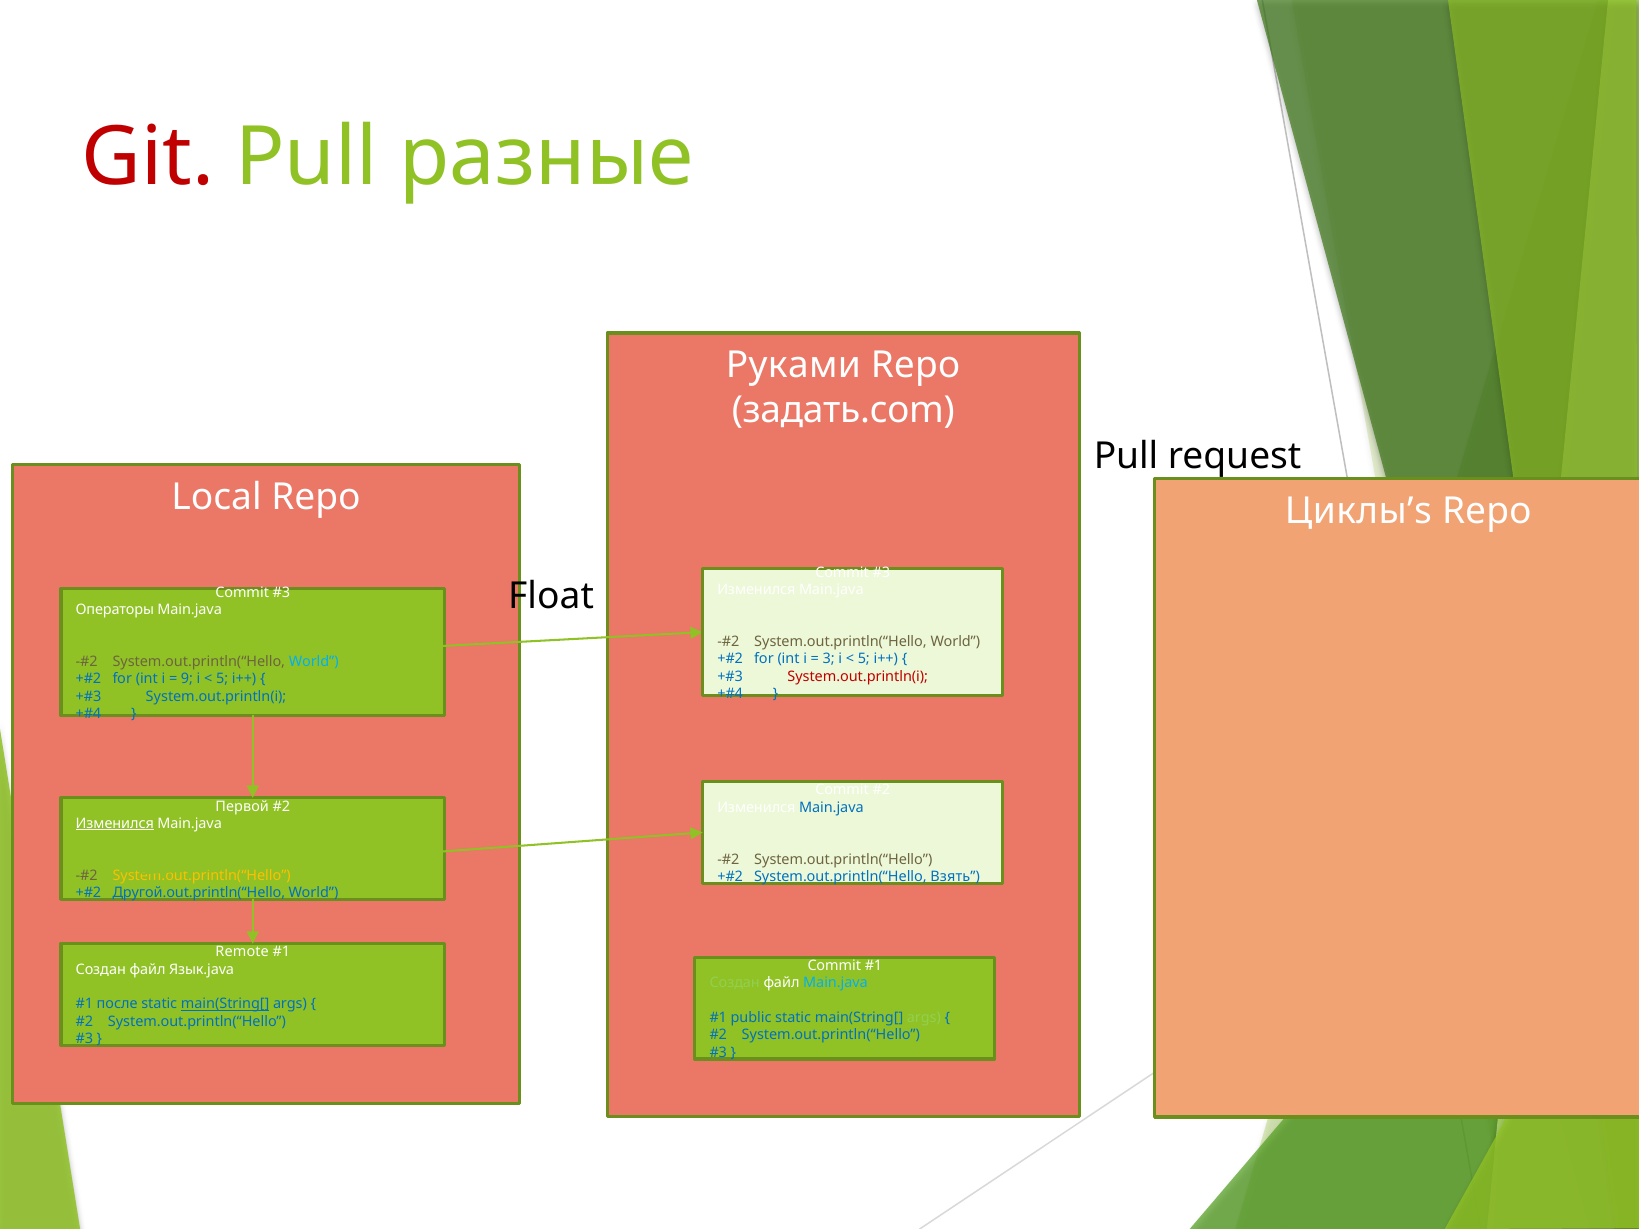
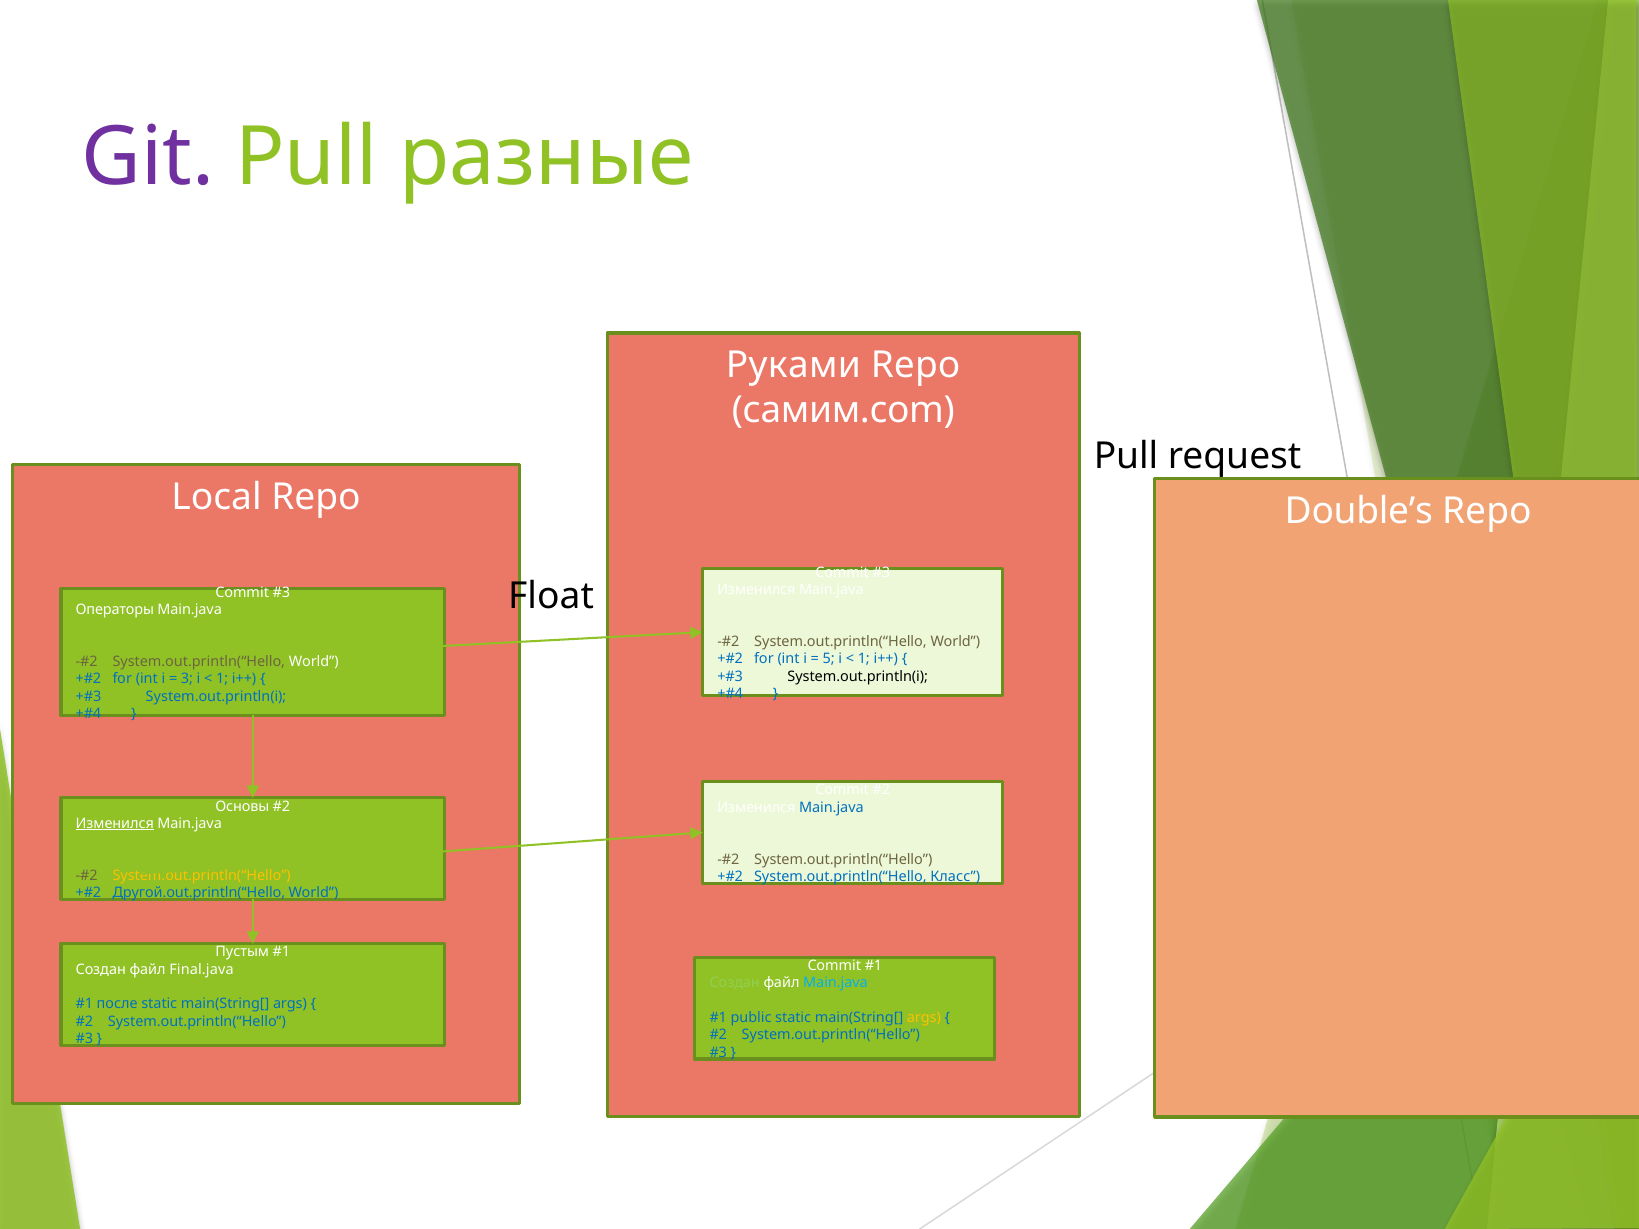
Git colour: red -> purple
задать.com: задать.com -> самим.com
Циклы’s: Циклы’s -> Double’s
3: 3 -> 5
5 at (864, 659): 5 -> 1
World at (314, 662) colour: light blue -> white
System.out.println(i at (858, 677) colour: red -> black
9: 9 -> 3
5 at (222, 679): 5 -> 1
Первой: Первой -> Основы
Взять: Взять -> Класс
Remote: Remote -> Пустым
Язык.java: Язык.java -> Final.java
main(String[ at (225, 1004) underline: present -> none
args at (924, 1018) colour: light green -> yellow
